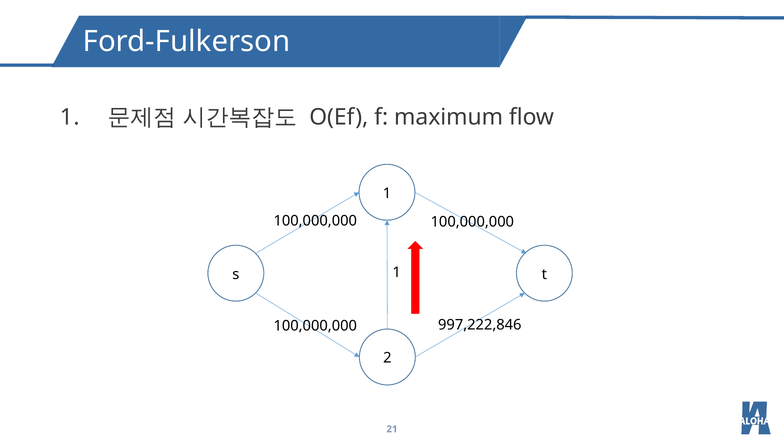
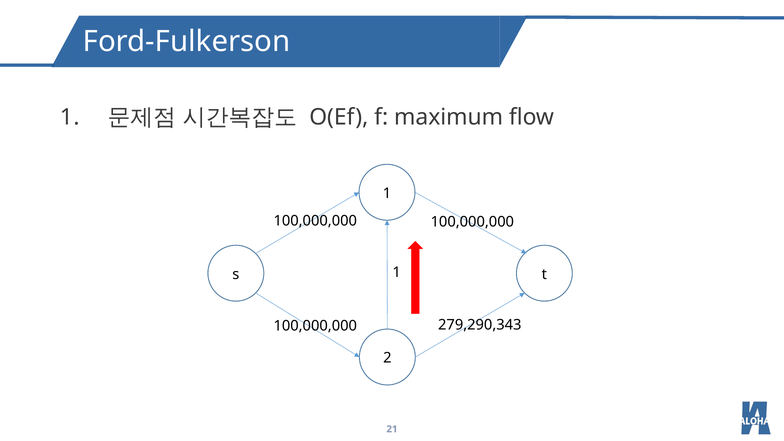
997,222,846: 997,222,846 -> 279,290,343
